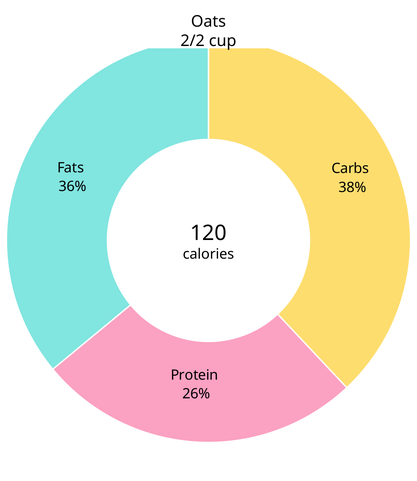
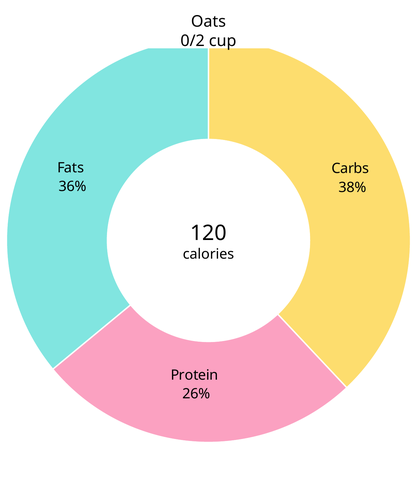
2/2: 2/2 -> 0/2
